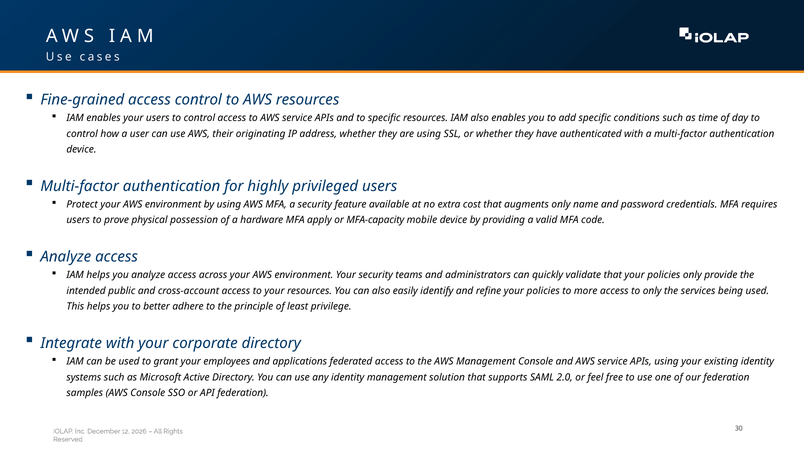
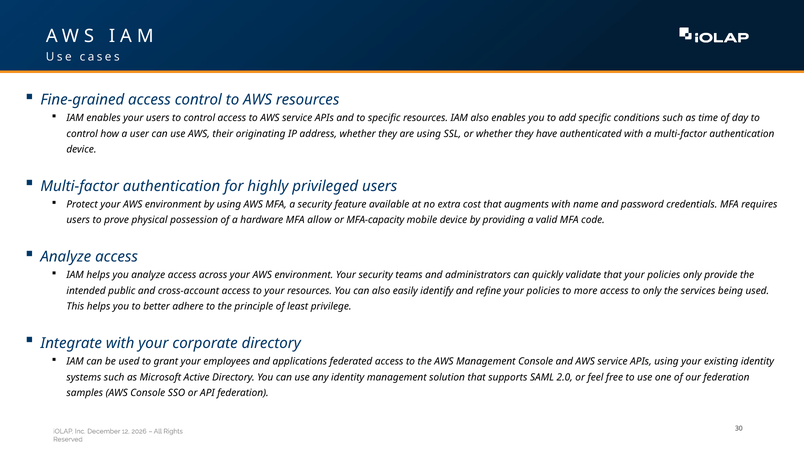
augments only: only -> with
apply: apply -> allow
